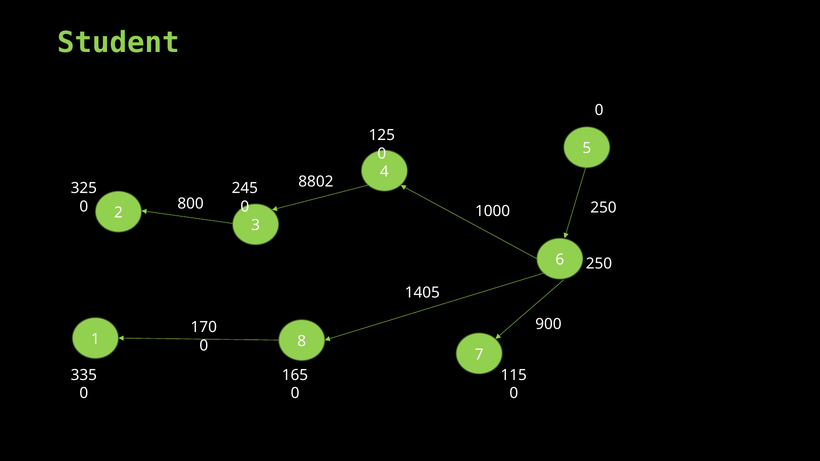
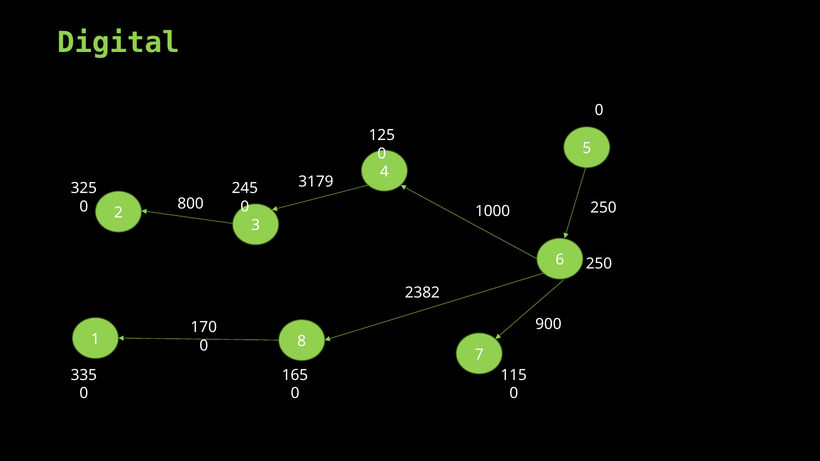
Student: Student -> Digital
8802: 8802 -> 3179
1405: 1405 -> 2382
